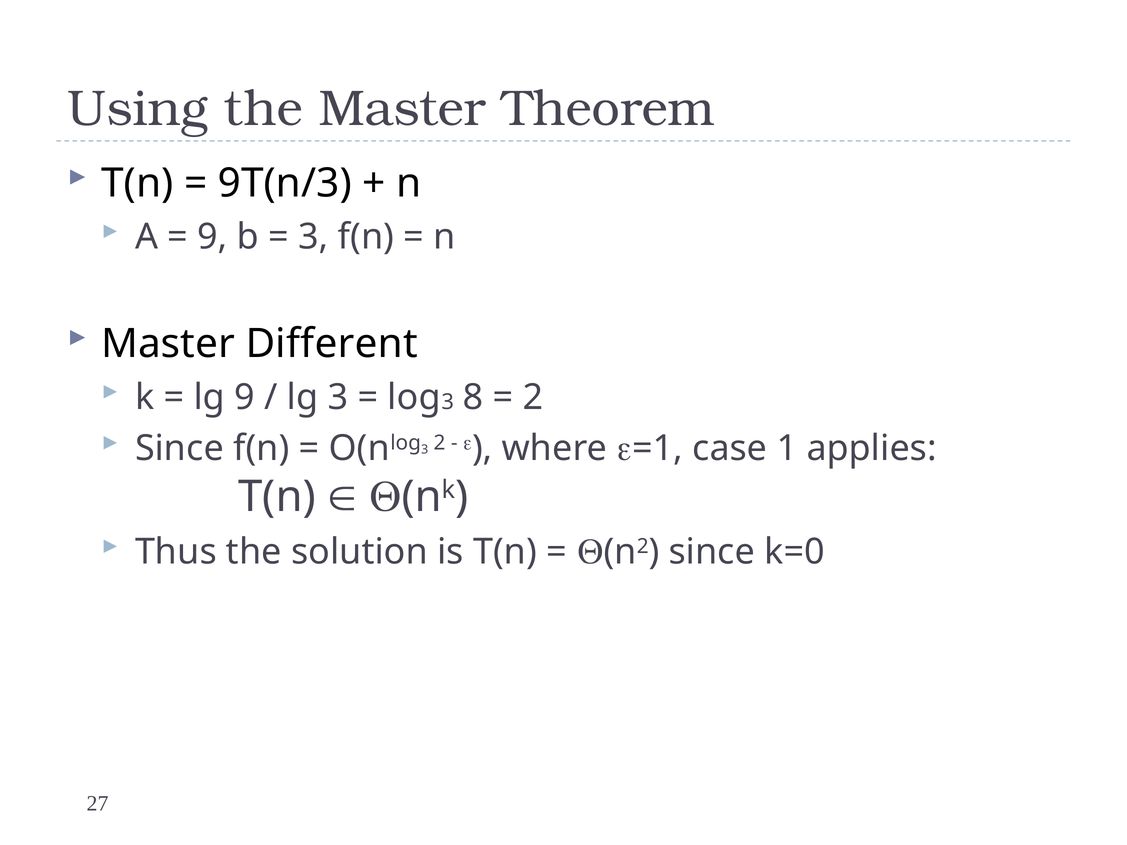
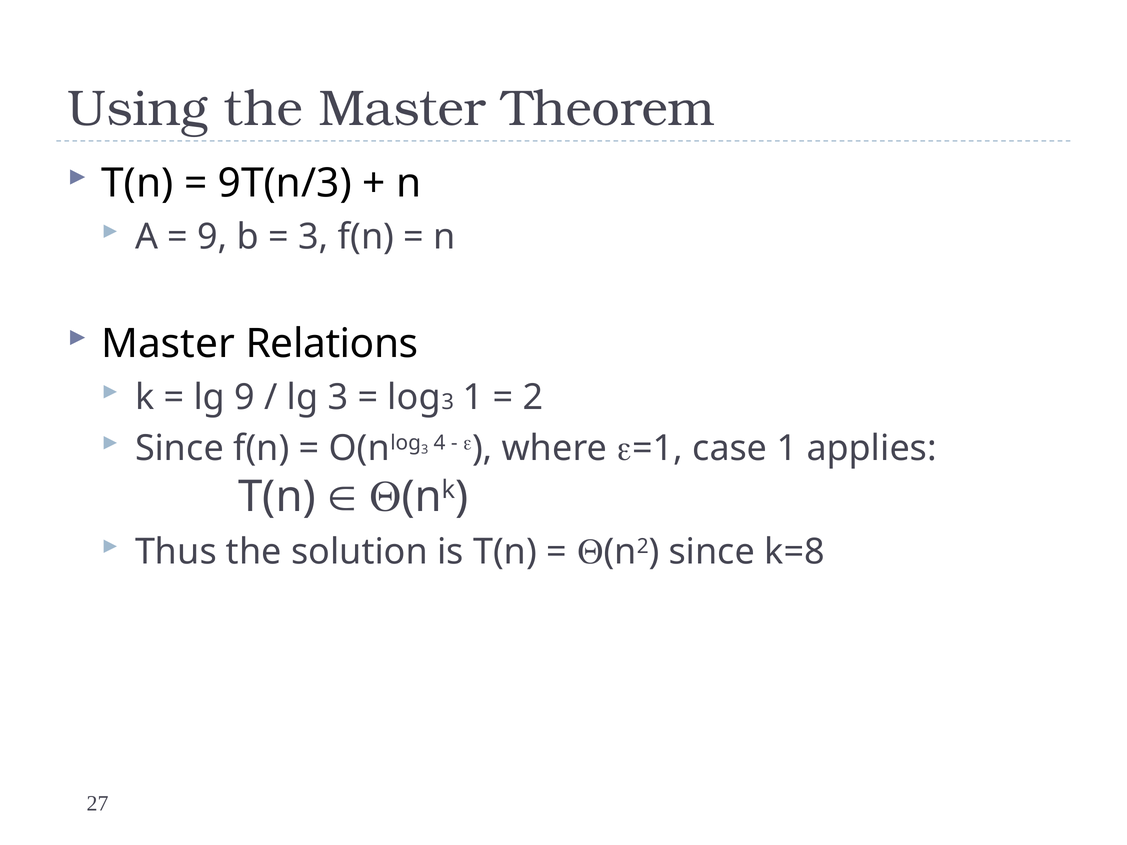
Different: Different -> Relations
3 8: 8 -> 1
3 2: 2 -> 4
k=0: k=0 -> k=8
